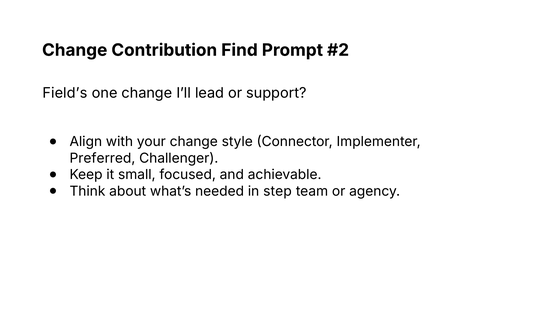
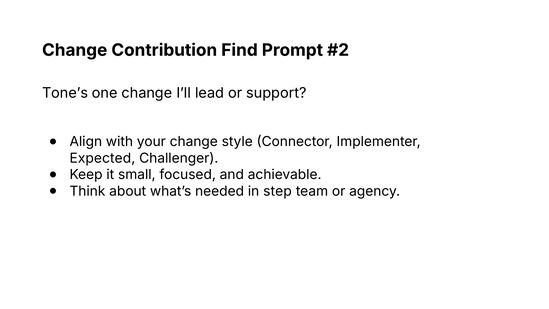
Field’s: Field’s -> Tone’s
Preferred: Preferred -> Expected
